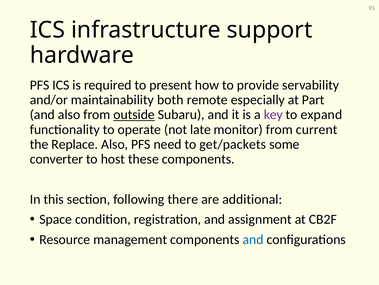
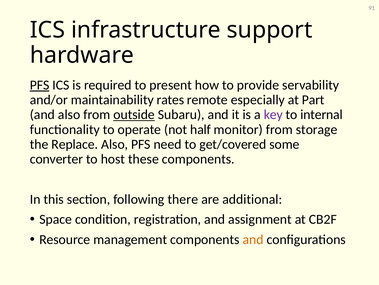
PFS at (40, 85) underline: none -> present
both: both -> rates
expand: expand -> internal
late: late -> half
current: current -> storage
get/packets: get/packets -> get/covered
and at (253, 239) colour: blue -> orange
